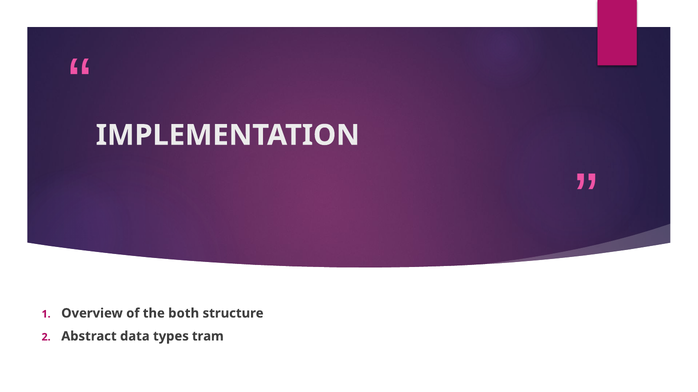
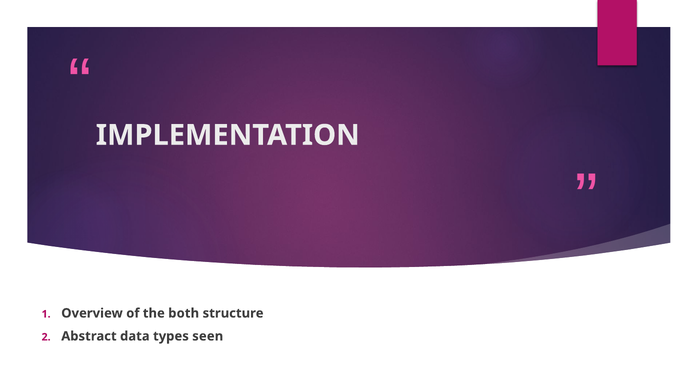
tram: tram -> seen
